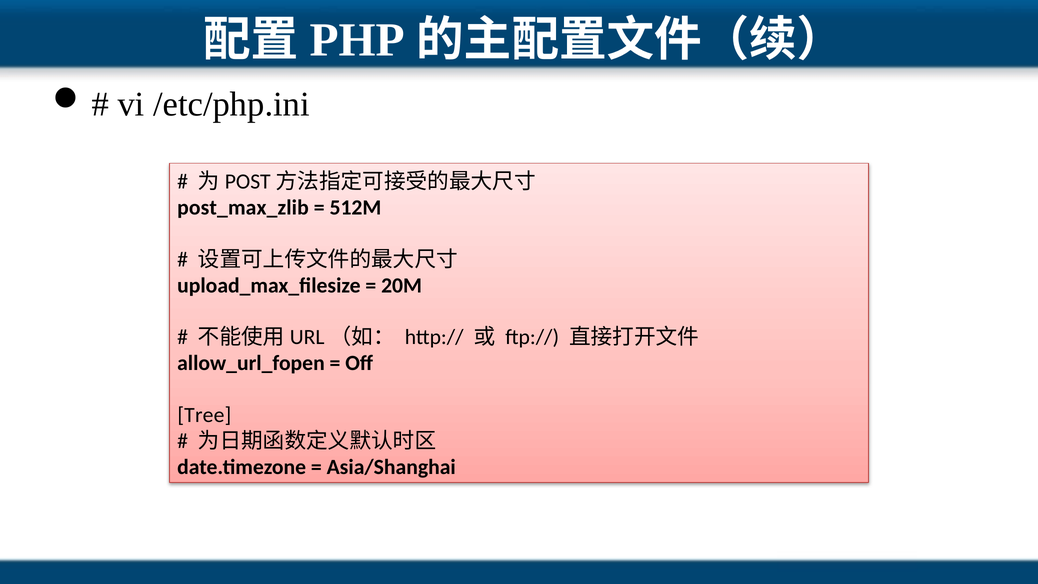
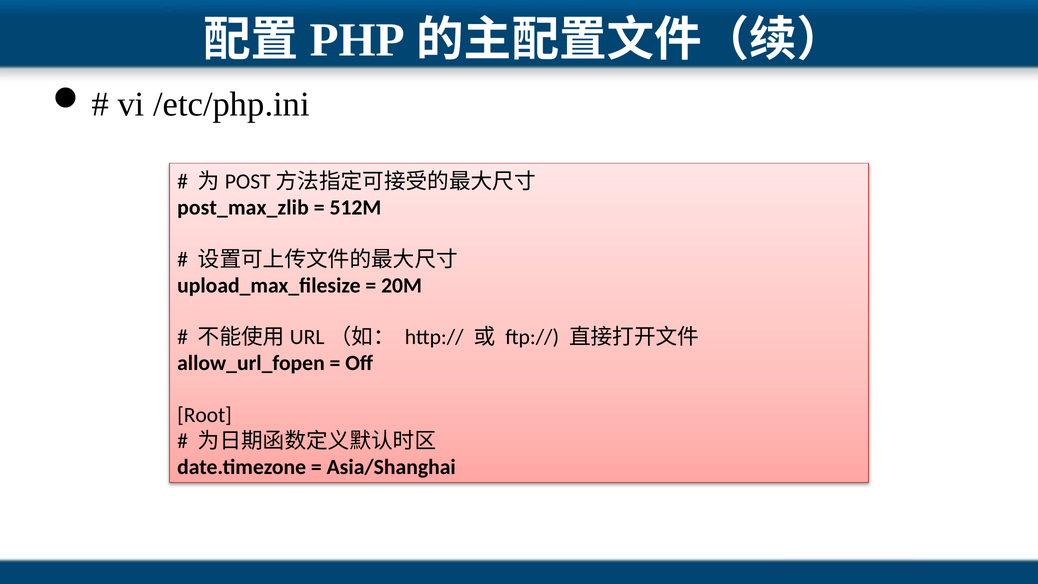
Tree: Tree -> Root
